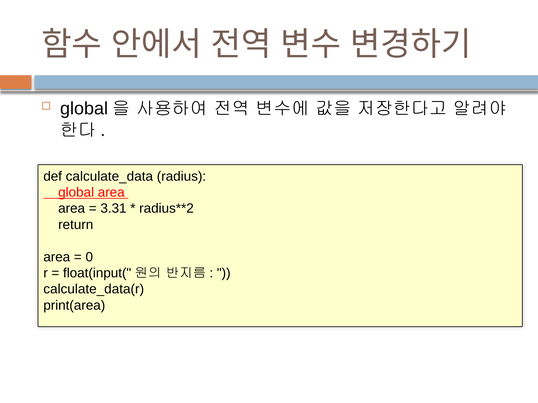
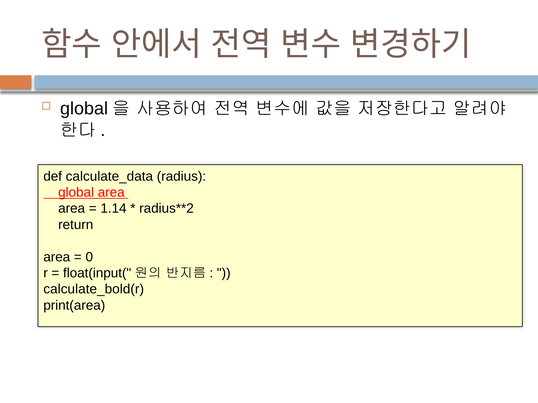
3.31: 3.31 -> 1.14
calculate_data(r: calculate_data(r -> calculate_bold(r
